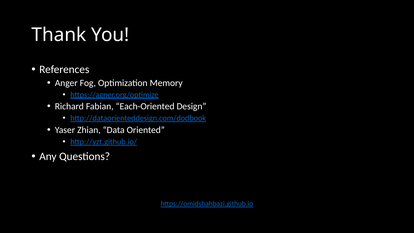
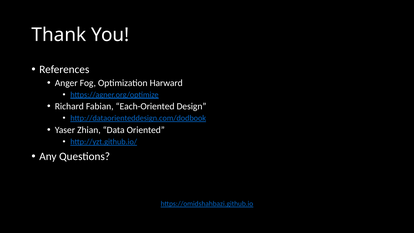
Memory: Memory -> Harward
